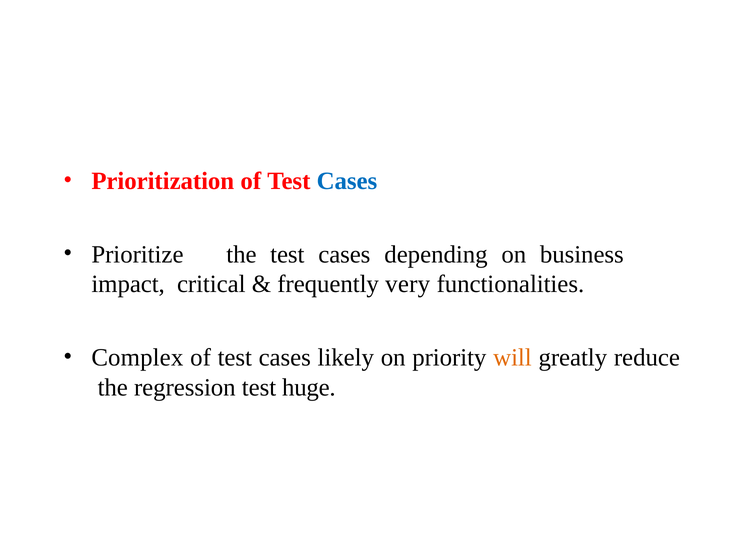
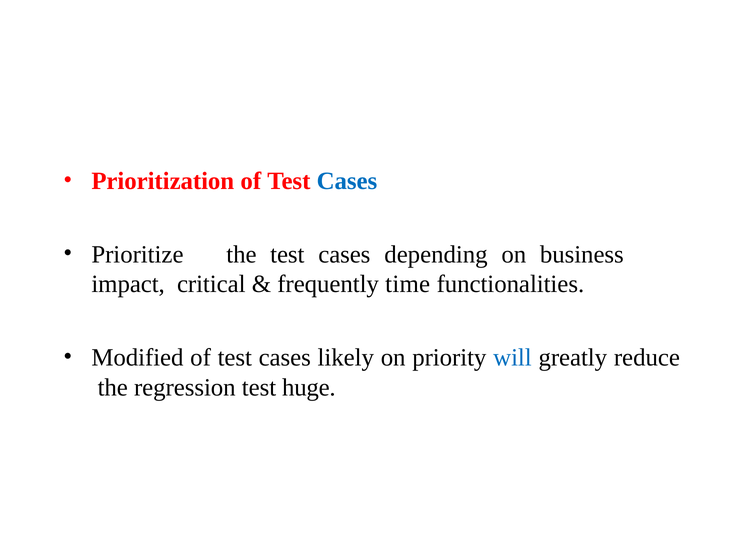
very: very -> time
Complex: Complex -> Modified
will colour: orange -> blue
